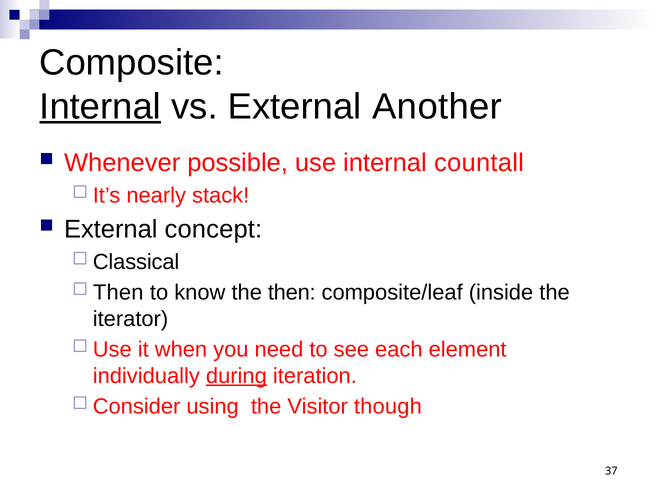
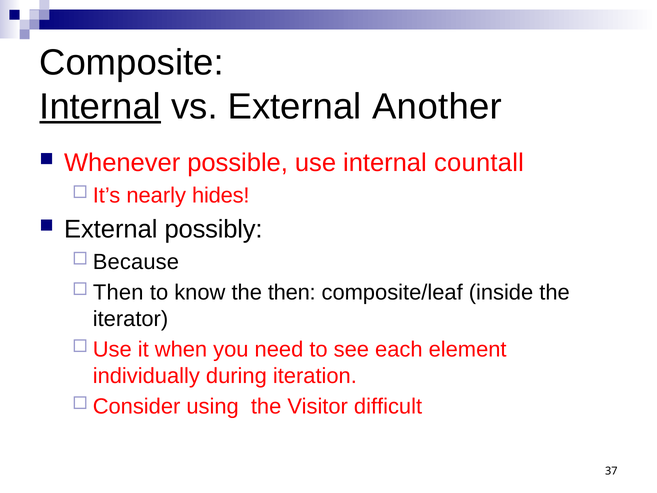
stack: stack -> hides
concept: concept -> possibly
Classical: Classical -> Because
during underline: present -> none
though: though -> difficult
